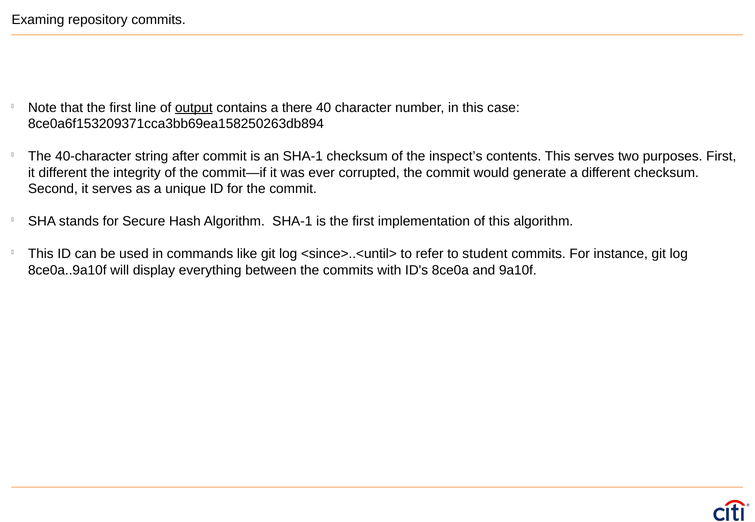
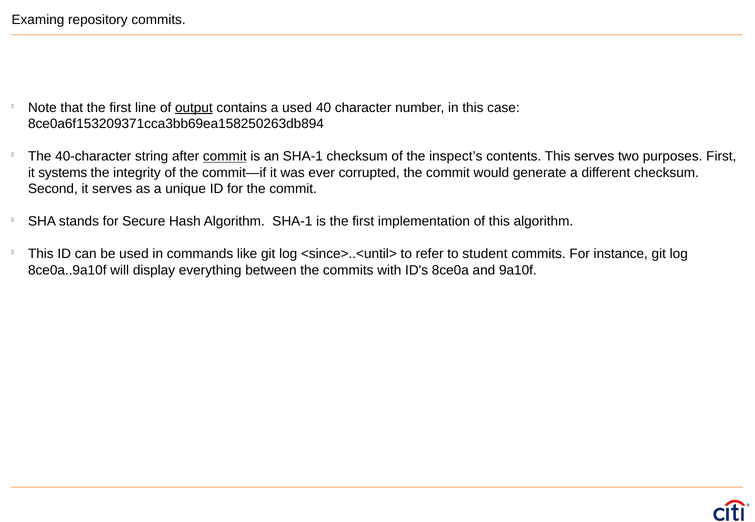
a there: there -> used
commit at (225, 157) underline: none -> present
it different: different -> systems
